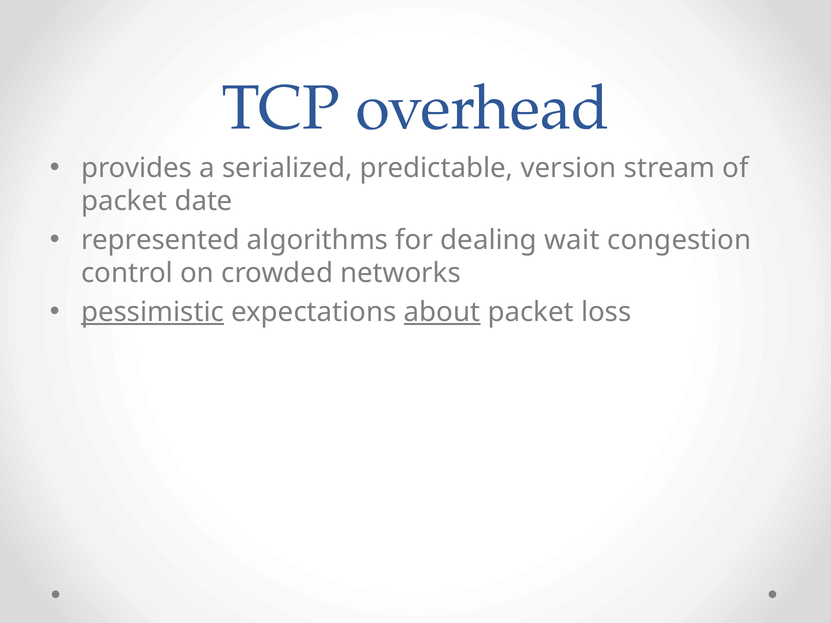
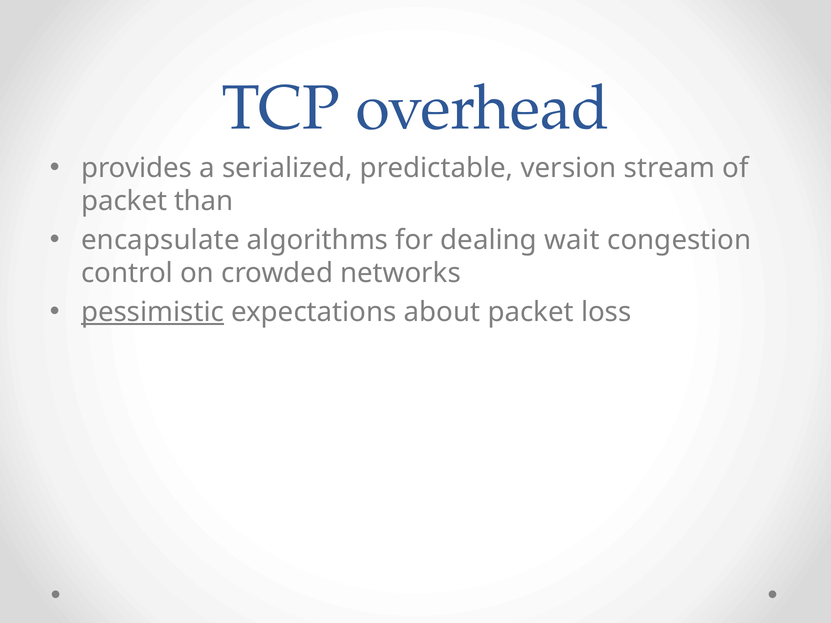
date: date -> than
represented: represented -> encapsulate
about underline: present -> none
